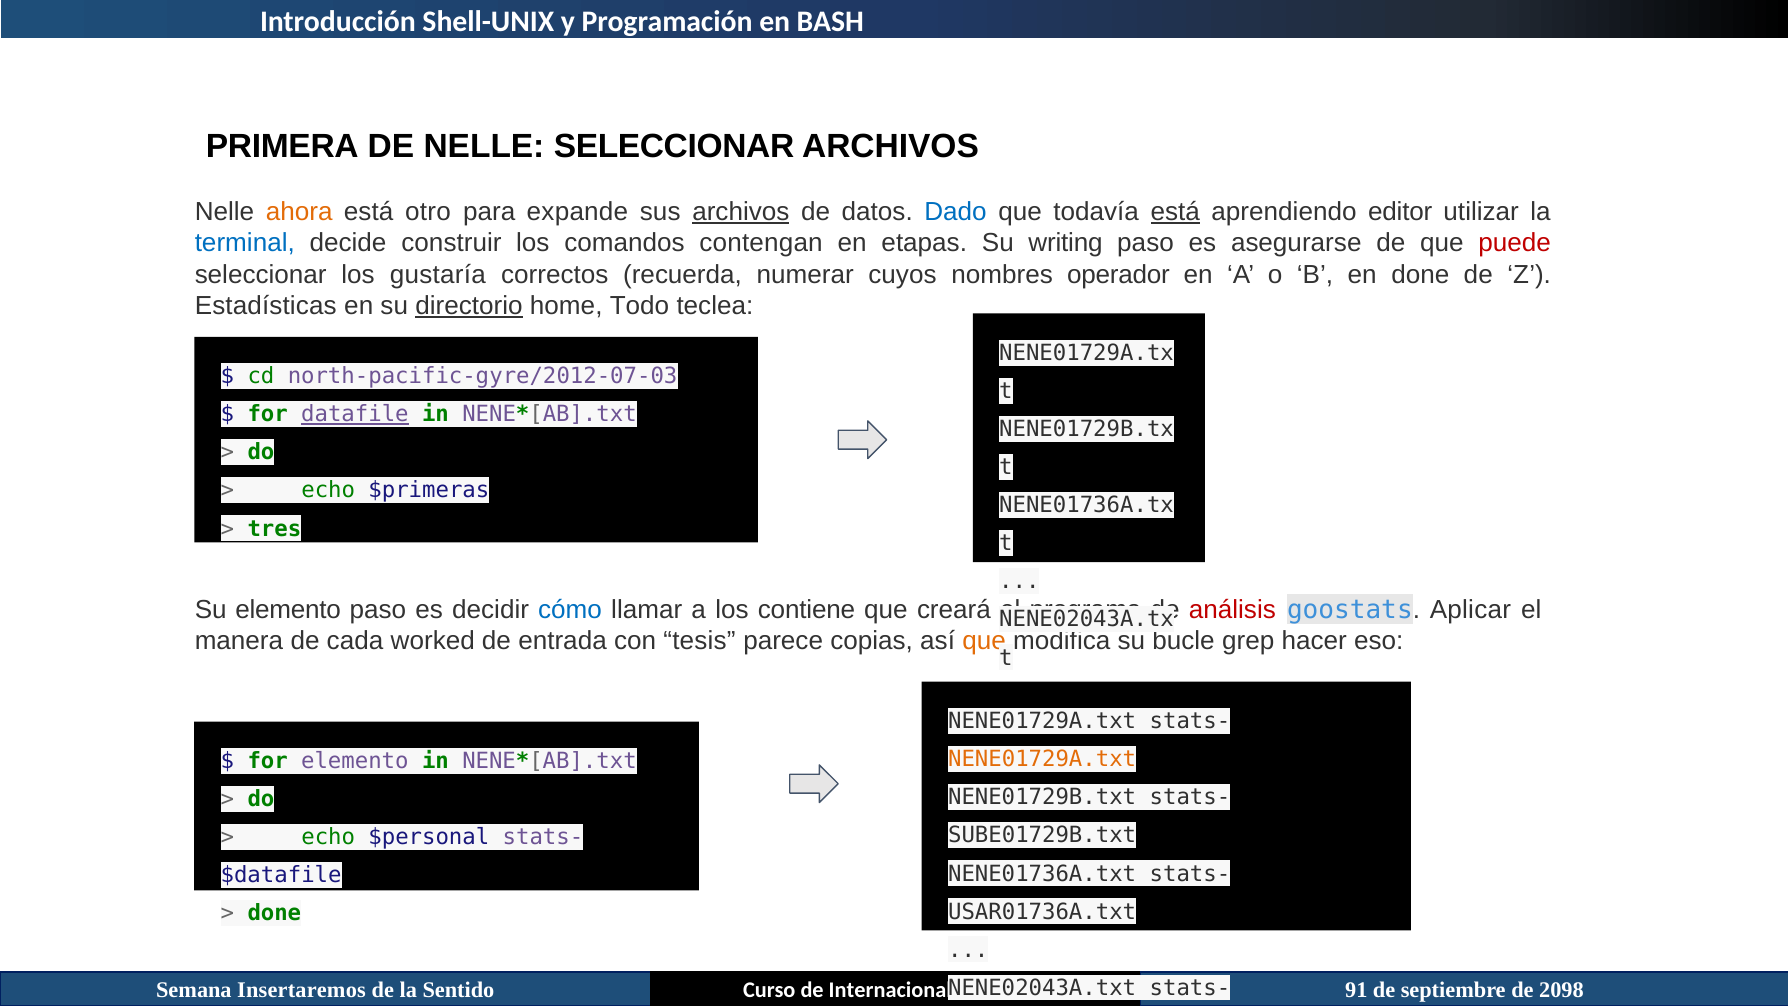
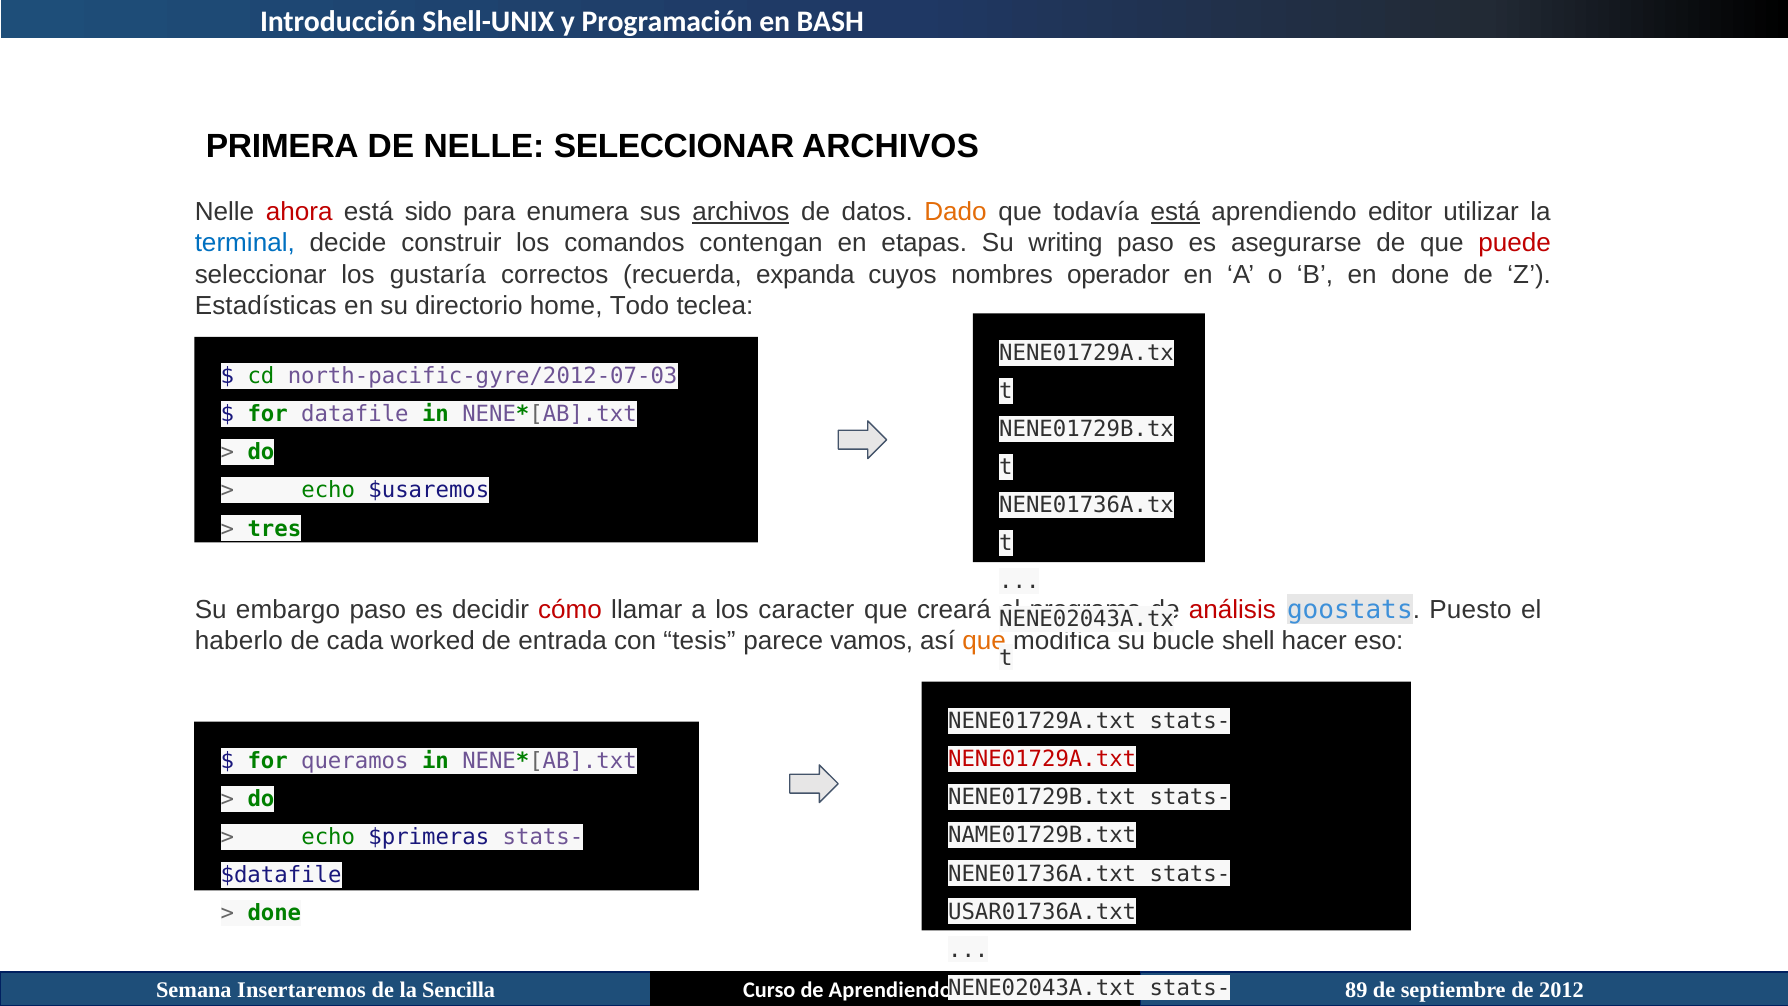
ahora colour: orange -> red
otro: otro -> sido
expande: expande -> enumera
Dado colour: blue -> orange
numerar: numerar -> expanda
directorio underline: present -> none
datafile underline: present -> none
$primeras: $primeras -> $usaremos
Su elemento: elemento -> embargo
cómo colour: blue -> red
contiene: contiene -> caracter
Aplicar: Aplicar -> Puesto
manera: manera -> haberlo
copias: copias -> vamos
grep: grep -> shell
NENE01729A.txt at (1042, 759) colour: orange -> red
for elemento: elemento -> queramos
SUBE01729B.txt: SUBE01729B.txt -> NAME01729B.txt
$personal: $personal -> $primeras
Sentido: Sentido -> Sencilla
de Internacional: Internacional -> Aprendiendo
91: 91 -> 89
2098: 2098 -> 2012
